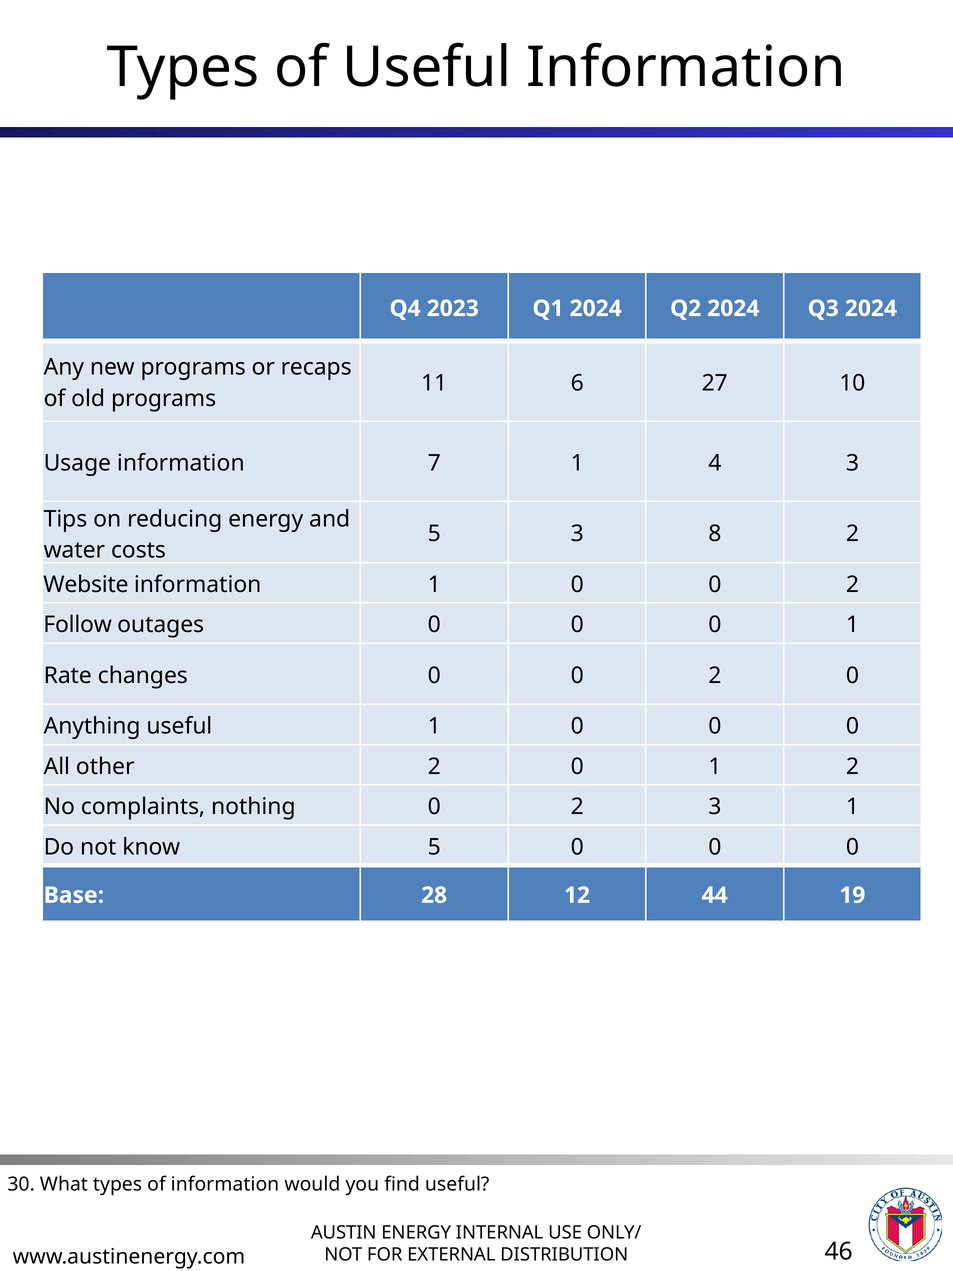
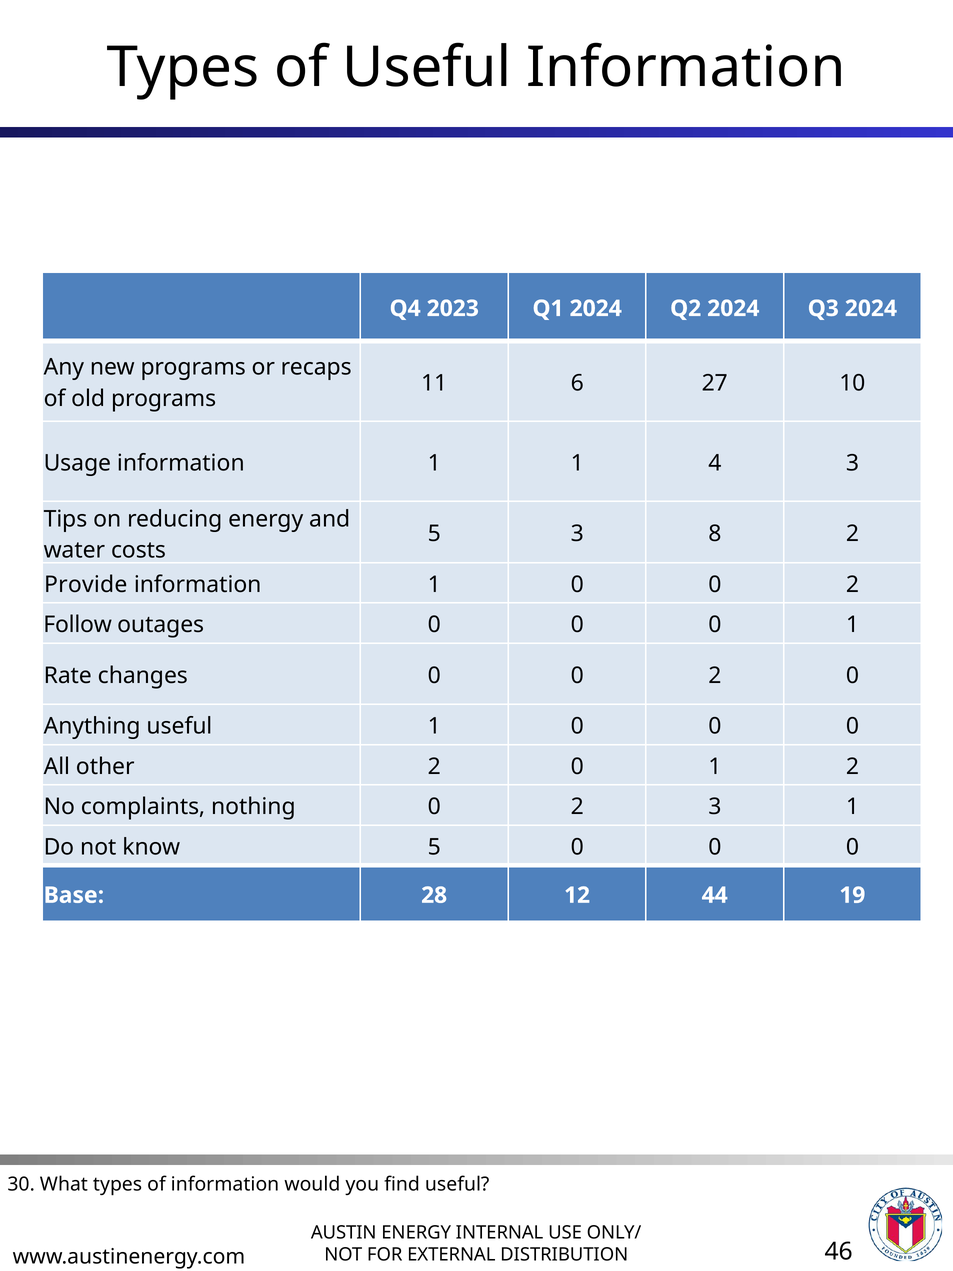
Usage information 7: 7 -> 1
Website: Website -> Provide
